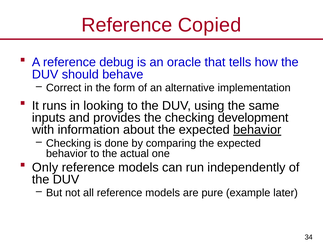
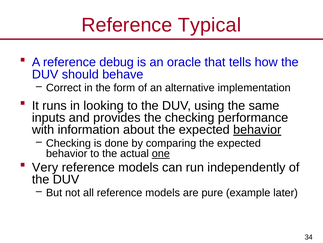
Copied: Copied -> Typical
development: development -> performance
one underline: none -> present
Only: Only -> Very
